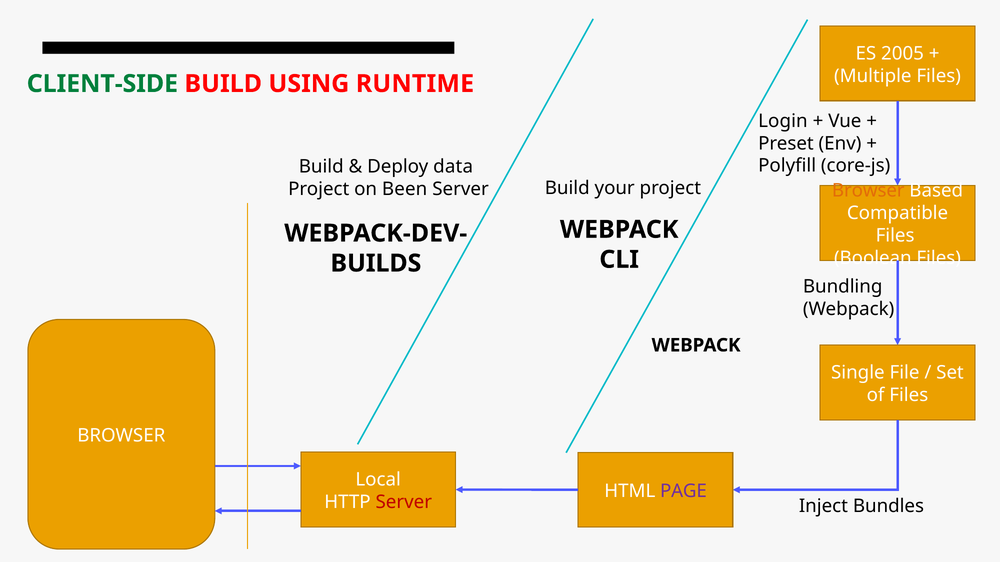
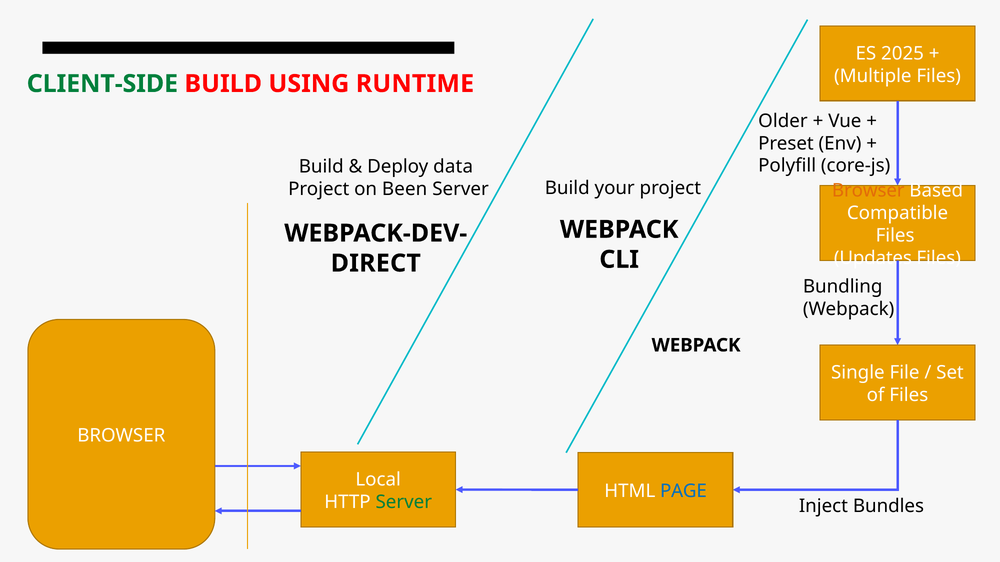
2005: 2005 -> 2025
Login: Login -> Older
Boolean: Boolean -> Updates
BUILDS: BUILDS -> DIRECT
PAGE colour: purple -> blue
Server at (404, 503) colour: red -> green
